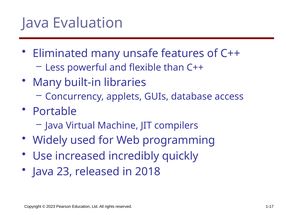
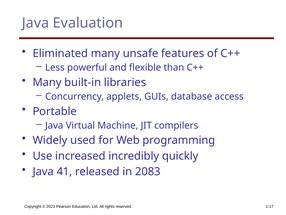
23: 23 -> 41
2018: 2018 -> 2083
